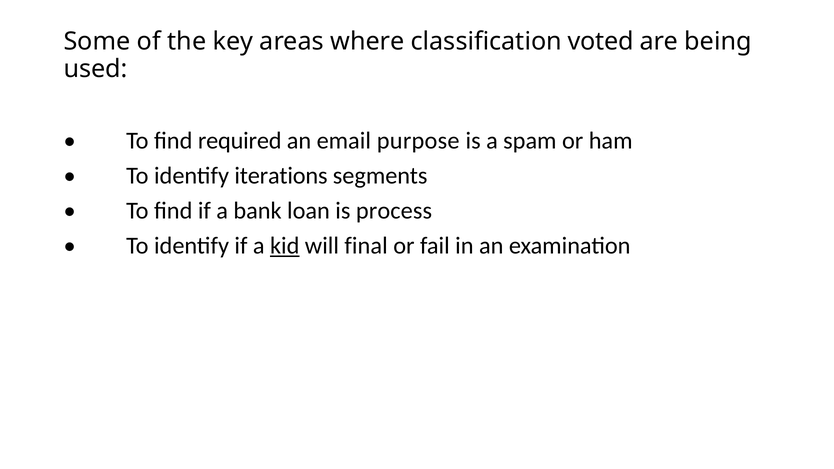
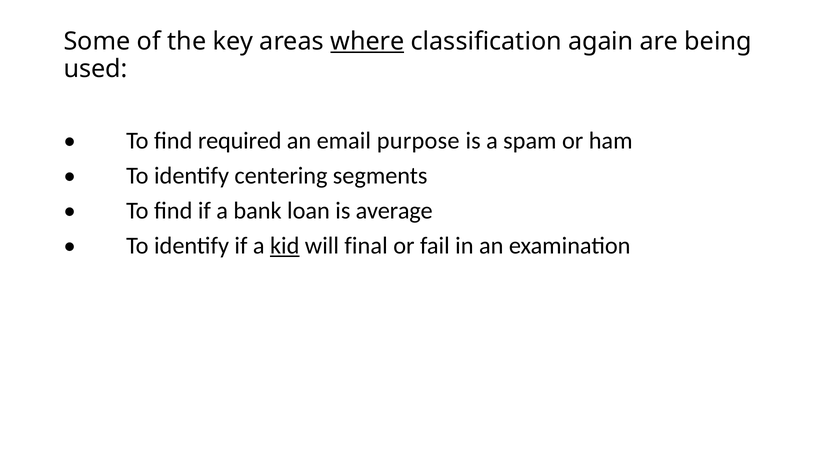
where underline: none -> present
voted: voted -> again
iterations: iterations -> centering
process: process -> average
